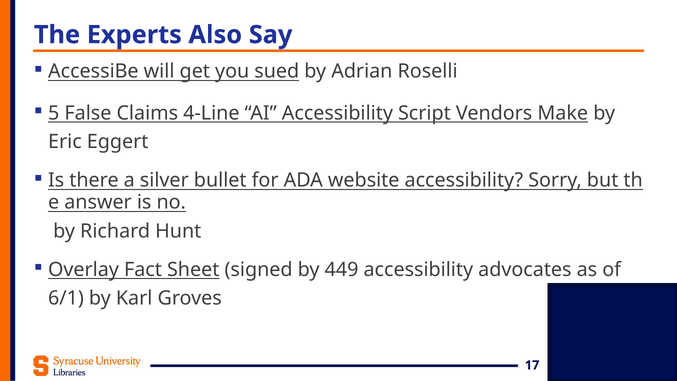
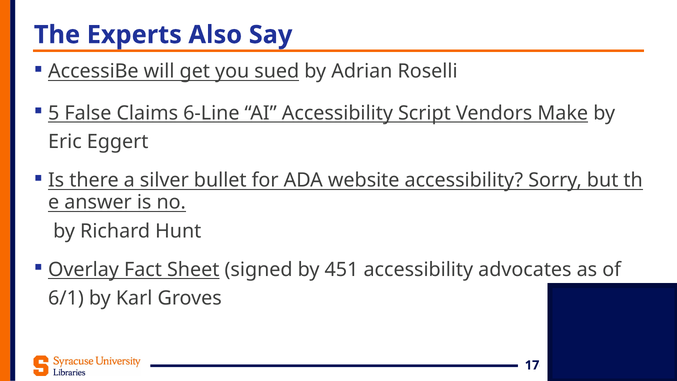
4-Line: 4-Line -> 6-Line
449: 449 -> 451
